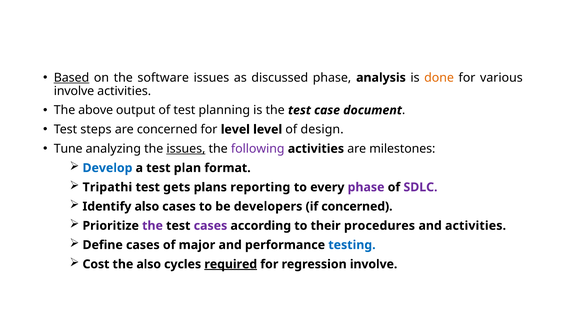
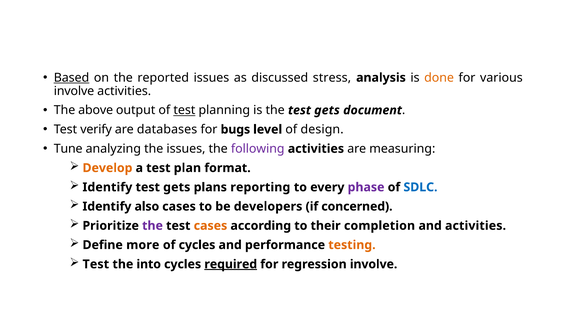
software: software -> reported
discussed phase: phase -> stress
test at (184, 110) underline: none -> present
the test case: case -> gets
steps: steps -> verify
are concerned: concerned -> databases
for level: level -> bugs
issues at (186, 149) underline: present -> none
milestones: milestones -> measuring
Develop colour: blue -> orange
Tripathi at (107, 187): Tripathi -> Identify
SDLC colour: purple -> blue
cases at (210, 226) colour: purple -> orange
procedures: procedures -> completion
Define cases: cases -> more
of major: major -> cycles
testing colour: blue -> orange
Cost at (96, 265): Cost -> Test
the also: also -> into
